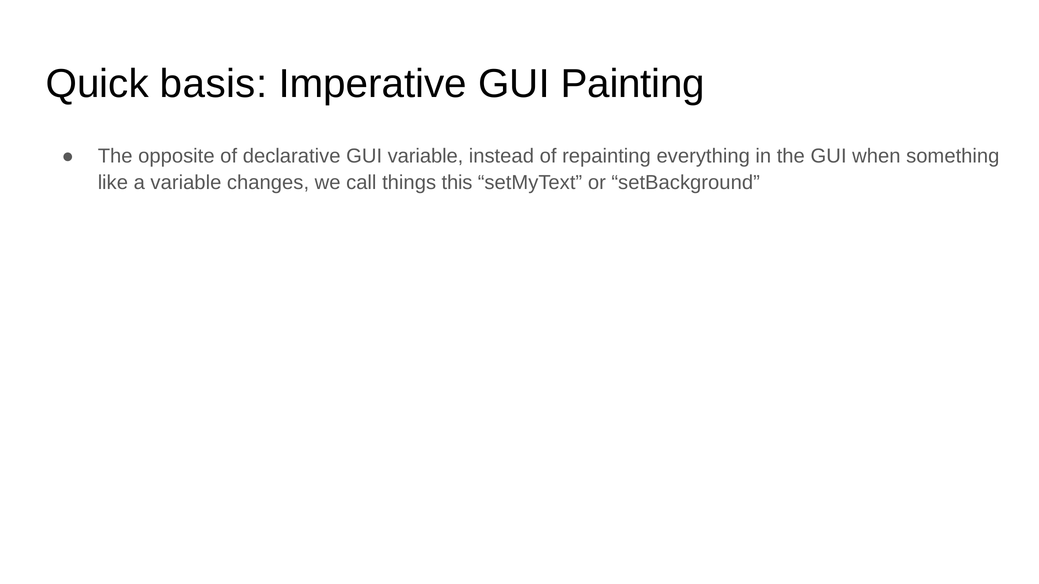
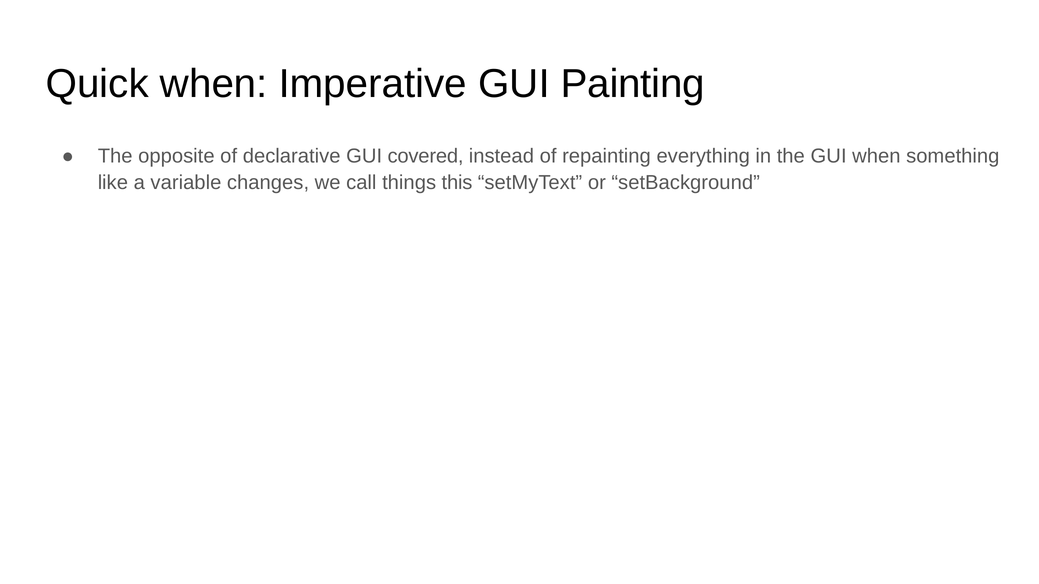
Quick basis: basis -> when
GUI variable: variable -> covered
